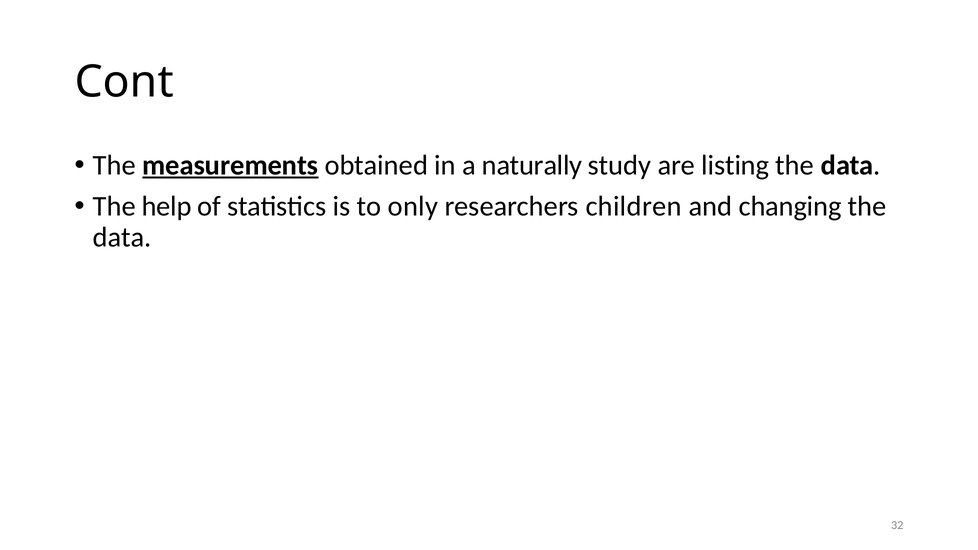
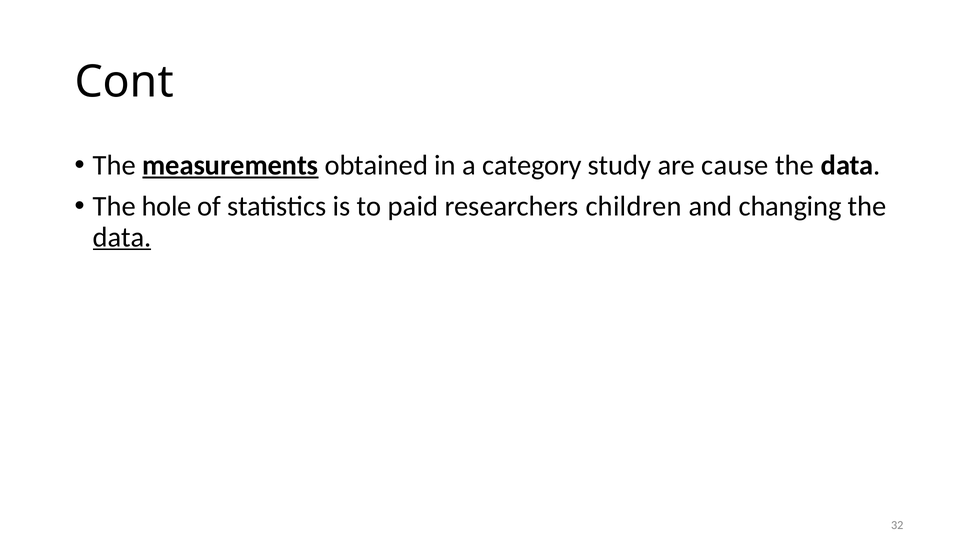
naturally: naturally -> category
listing: listing -> cause
help: help -> hole
only: only -> paid
data at (122, 237) underline: none -> present
